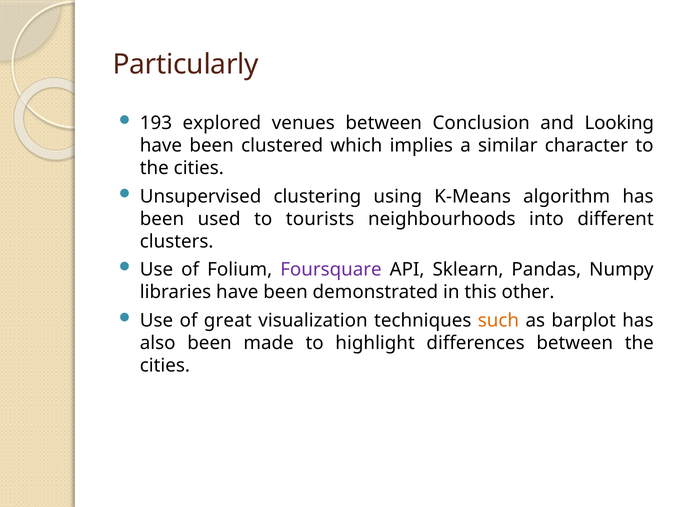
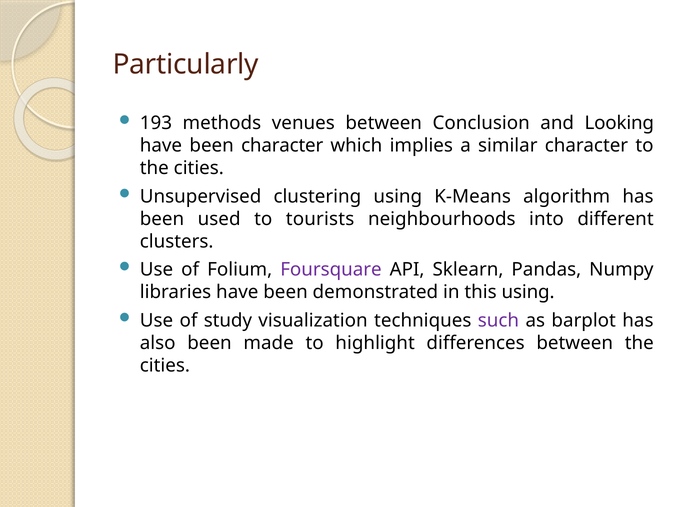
explored: explored -> methods
been clustered: clustered -> character
this other: other -> using
great: great -> study
such colour: orange -> purple
